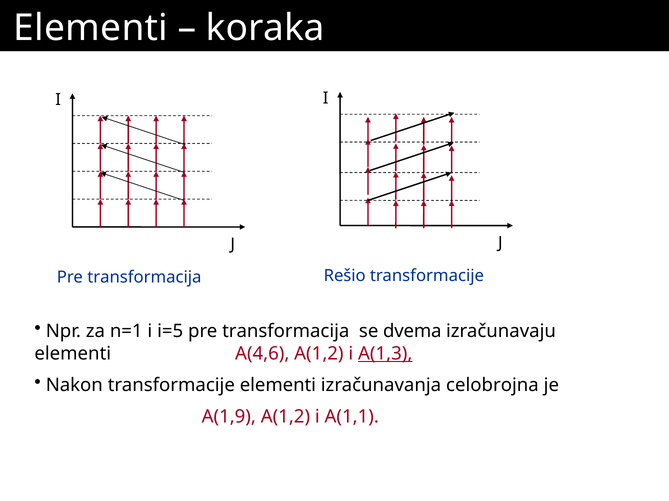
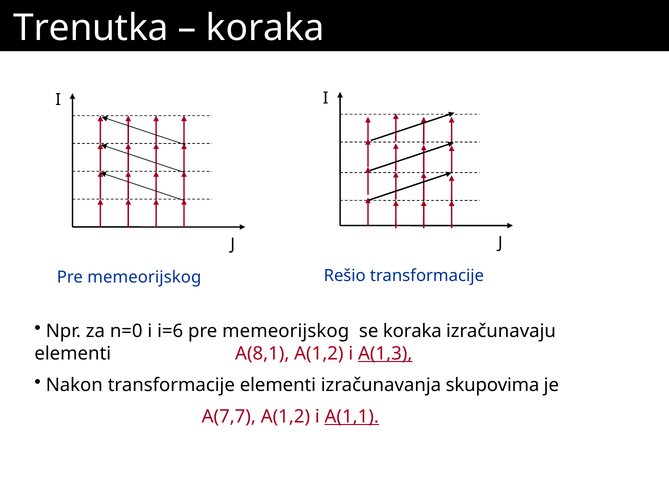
Elementi at (91, 28): Elementi -> Trenutka
transformacija at (144, 278): transformacija -> memeorijskog
n=1: n=1 -> n=0
i=5: i=5 -> i=6
transformacija at (286, 332): transformacija -> memeorijskog
se dvema: dvema -> koraka
A(4,6: A(4,6 -> A(8,1
celobrojna: celobrojna -> skupovima
A(1,9: A(1,9 -> A(7,7
A(1,1 underline: none -> present
